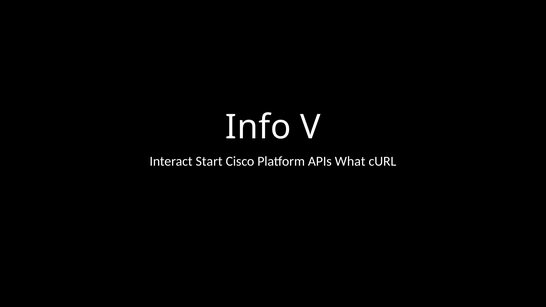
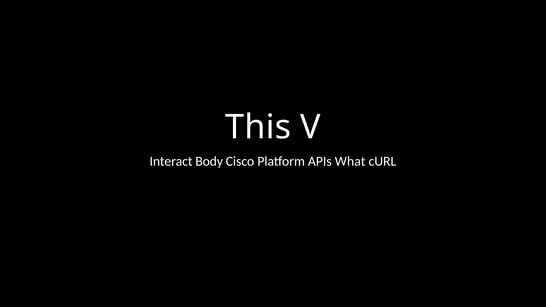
Info: Info -> This
Start: Start -> Body
